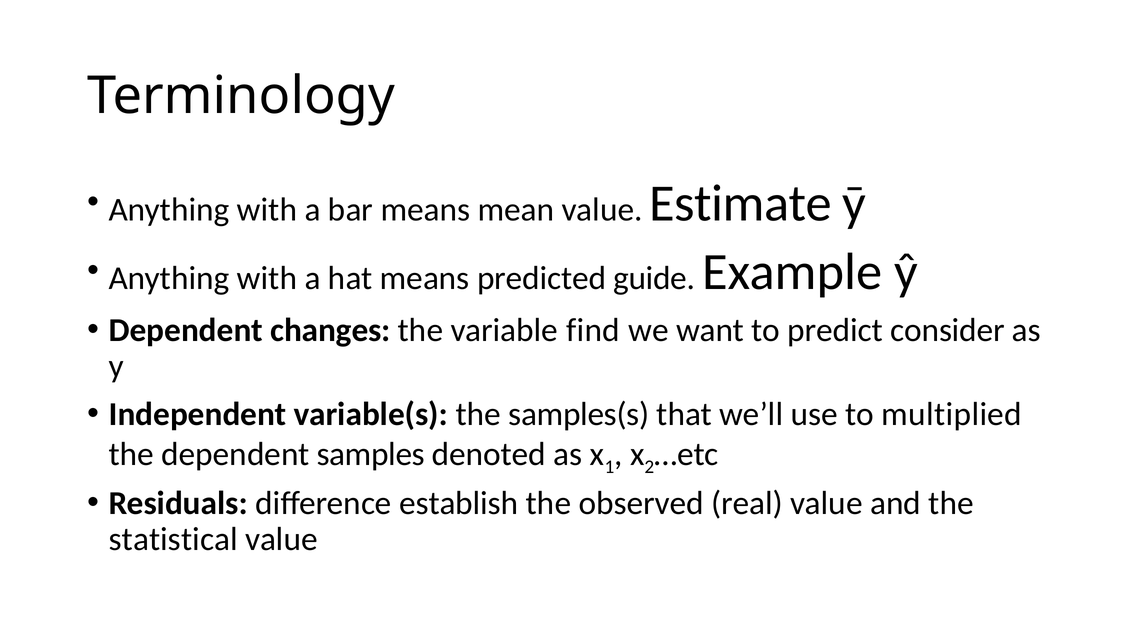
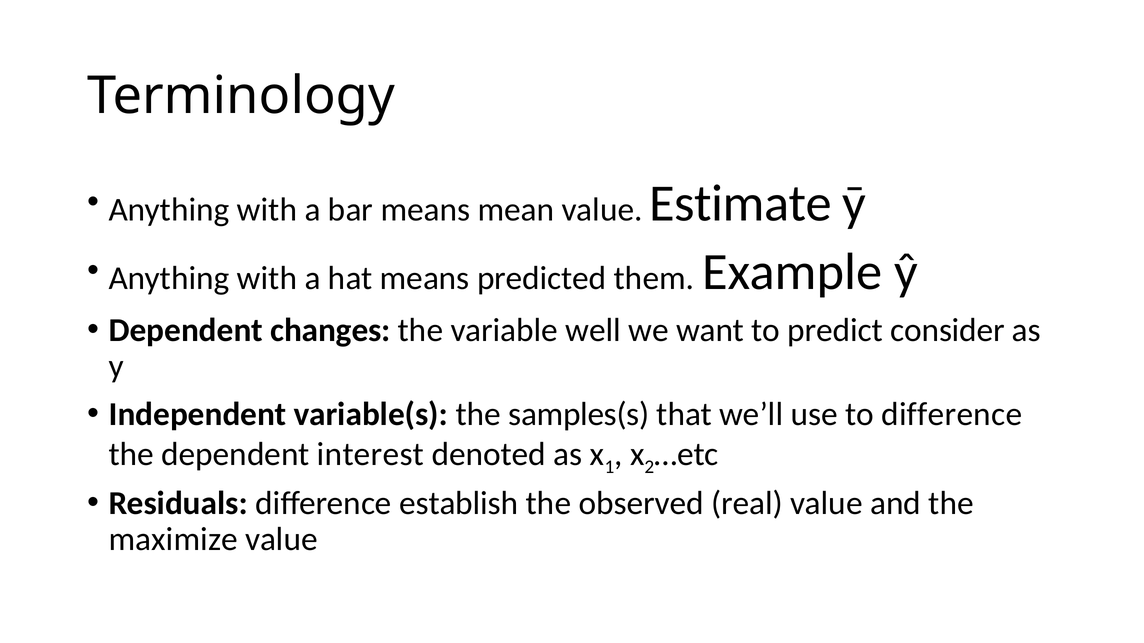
guide: guide -> them
find: find -> well
to multiplied: multiplied -> difference
samples: samples -> interest
statistical: statistical -> maximize
